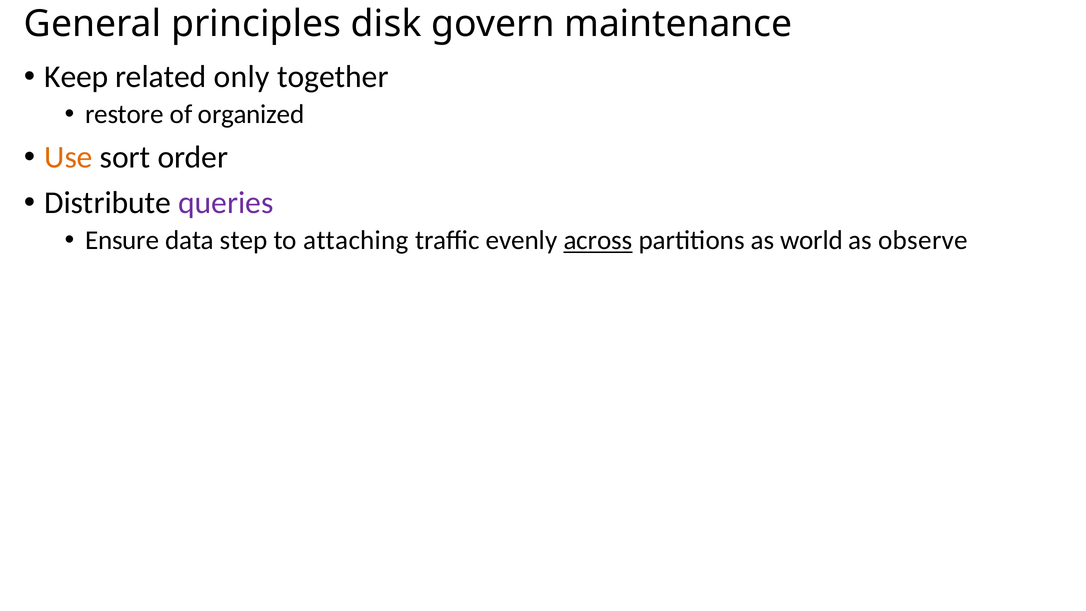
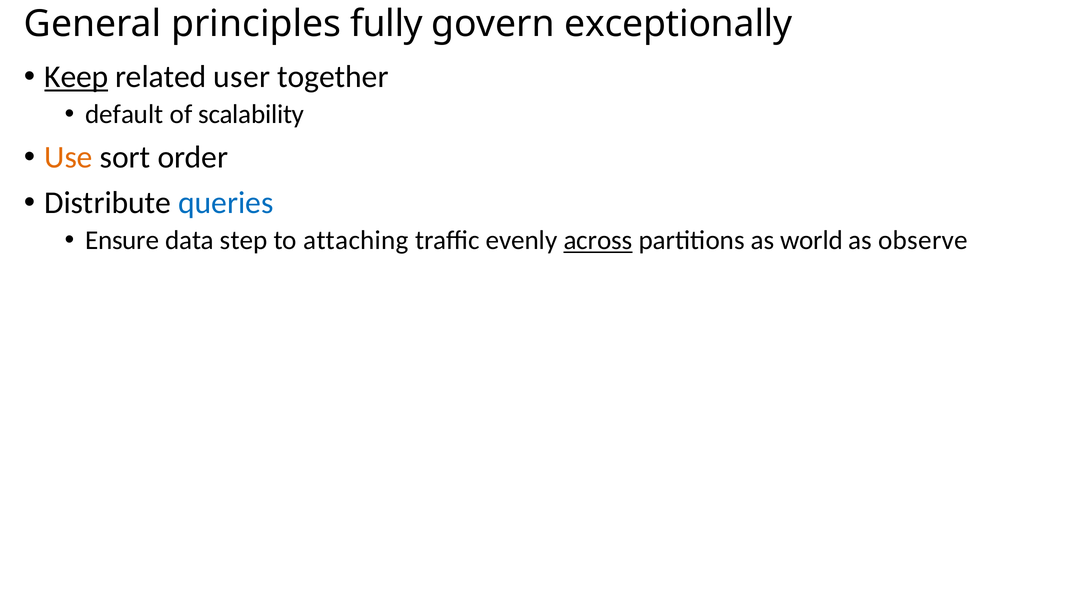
disk: disk -> fully
maintenance: maintenance -> exceptionally
Keep underline: none -> present
only: only -> user
restore: restore -> default
organized: organized -> scalability
queries colour: purple -> blue
